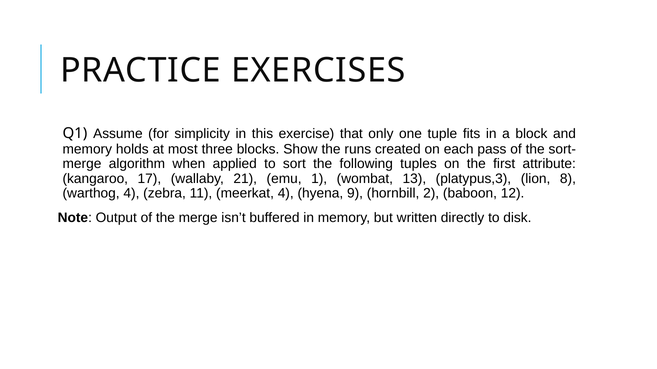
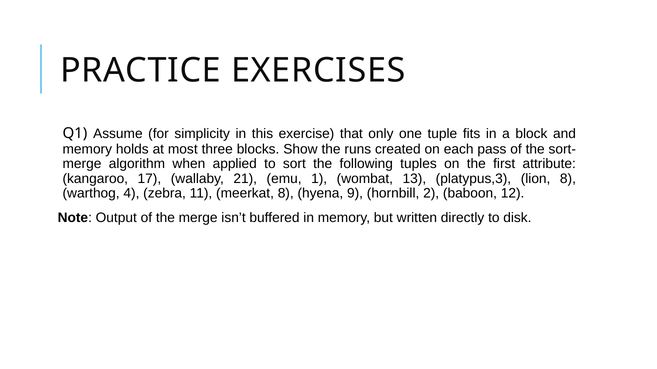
meerkat 4: 4 -> 8
